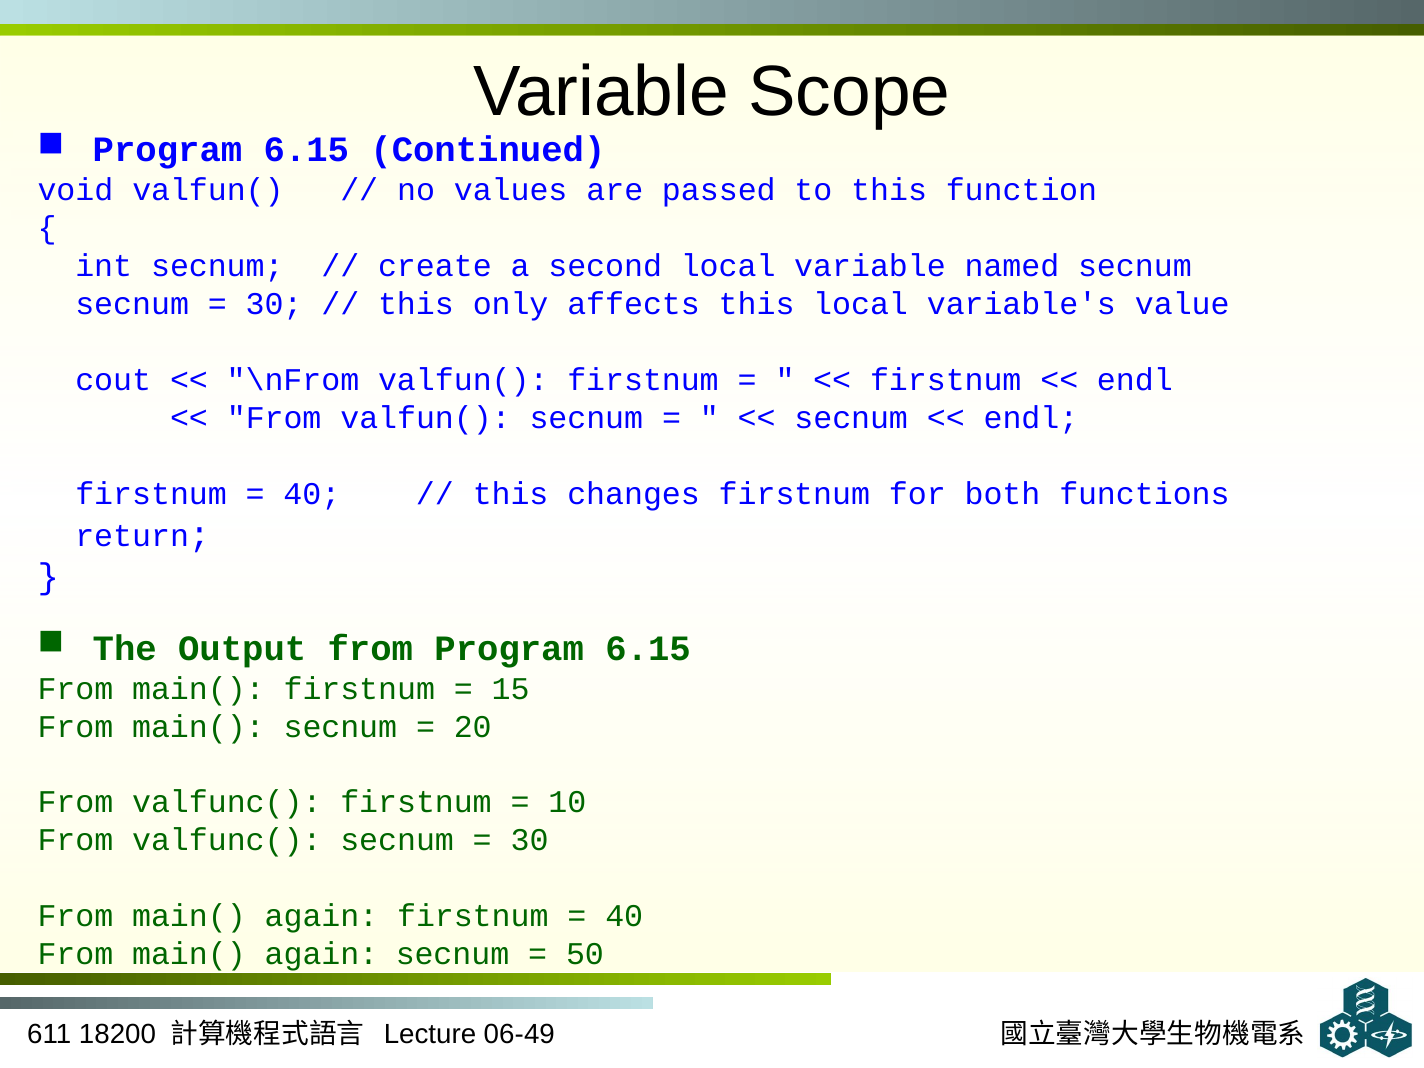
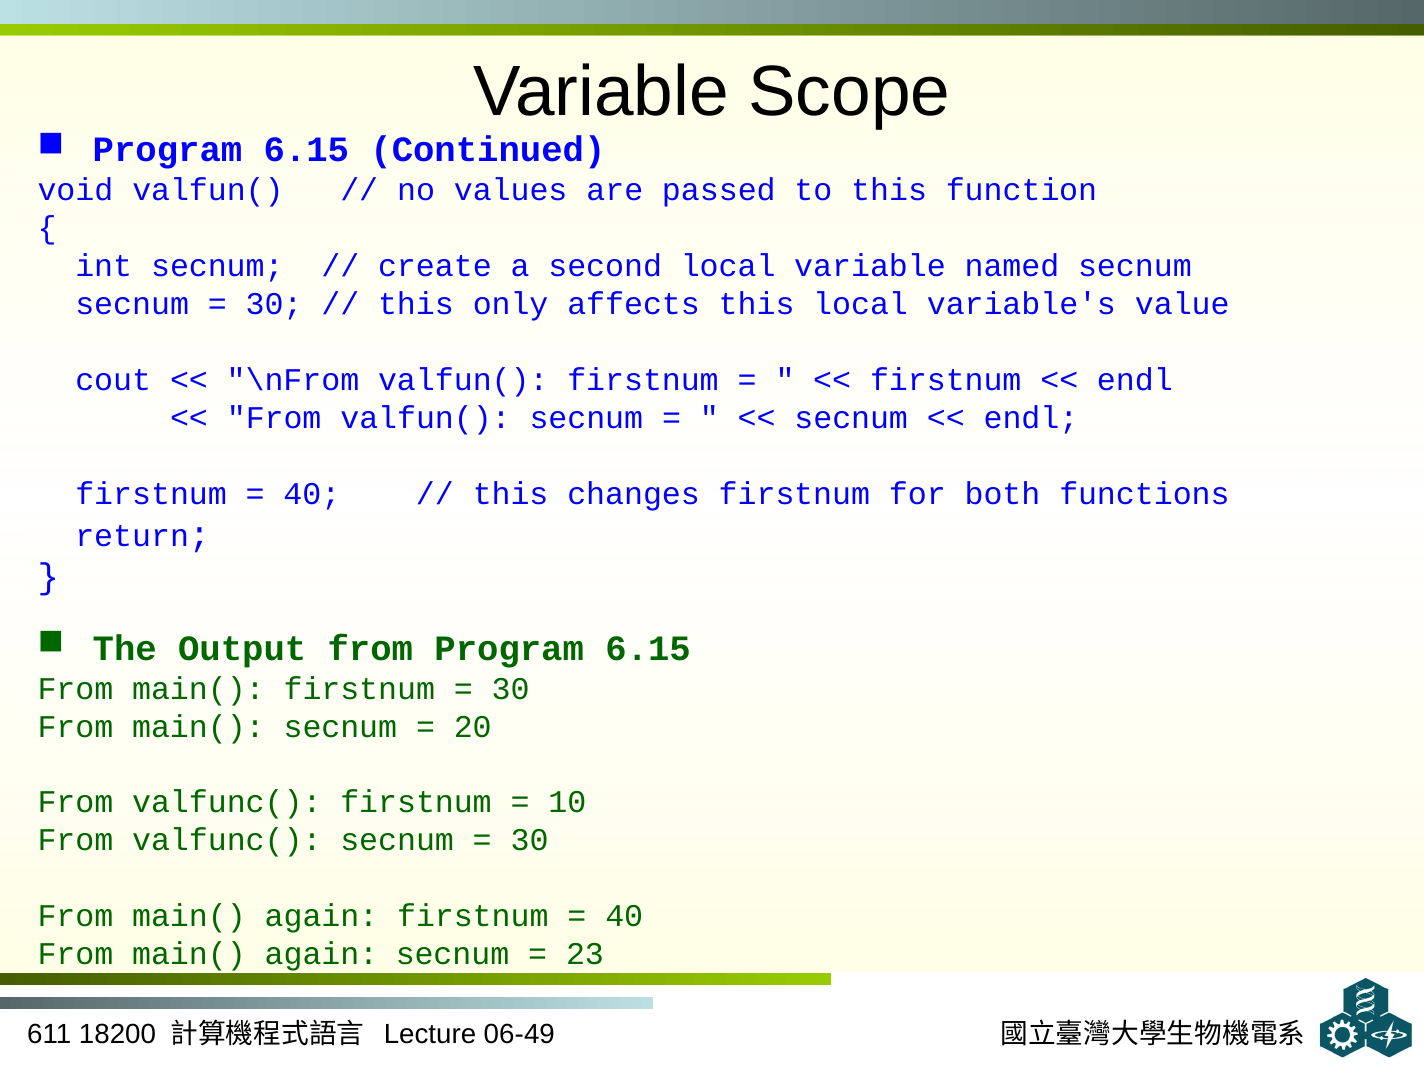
15 at (511, 689): 15 -> 30
50: 50 -> 23
